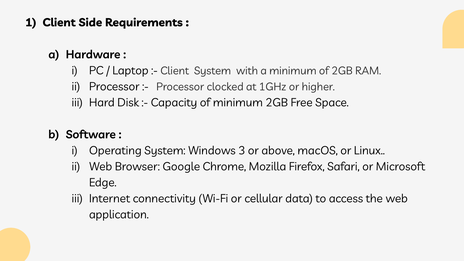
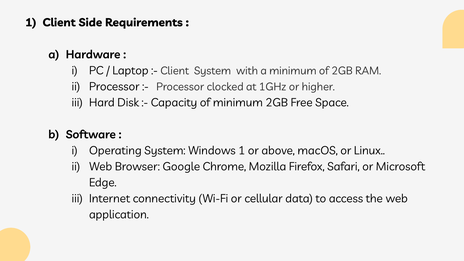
Windows 3: 3 -> 1
